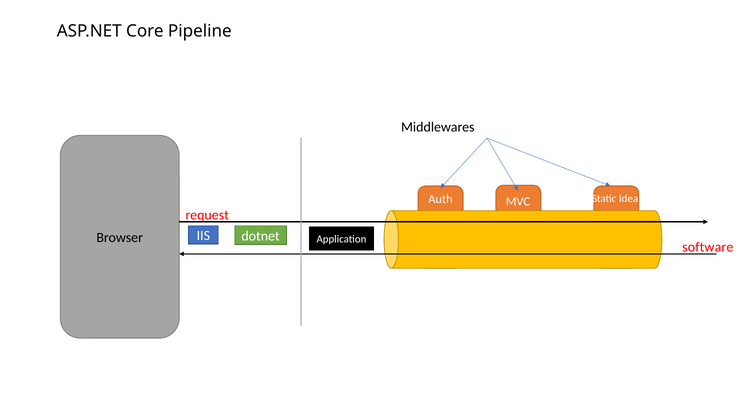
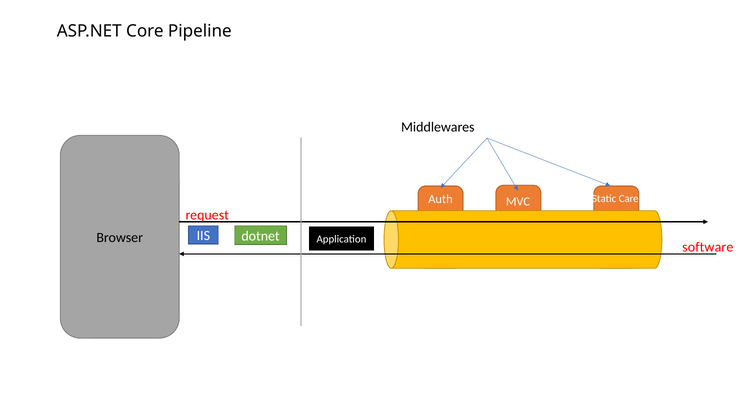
Idea: Idea -> Care
